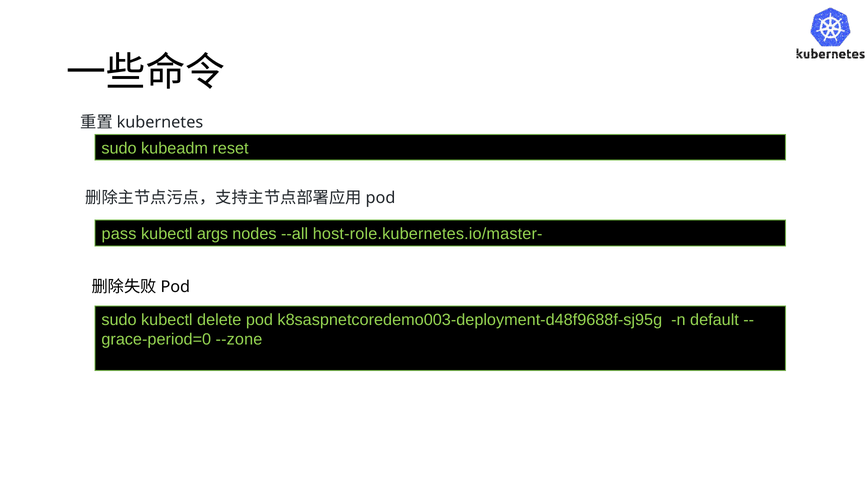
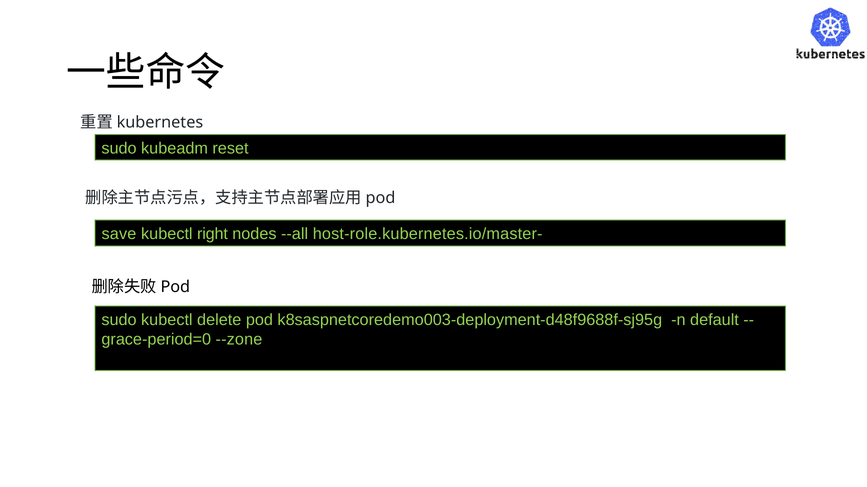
pass: pass -> save
args: args -> right
